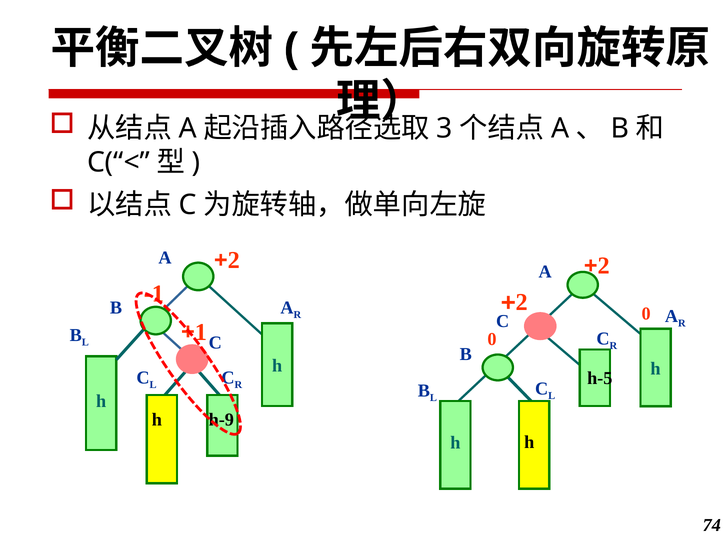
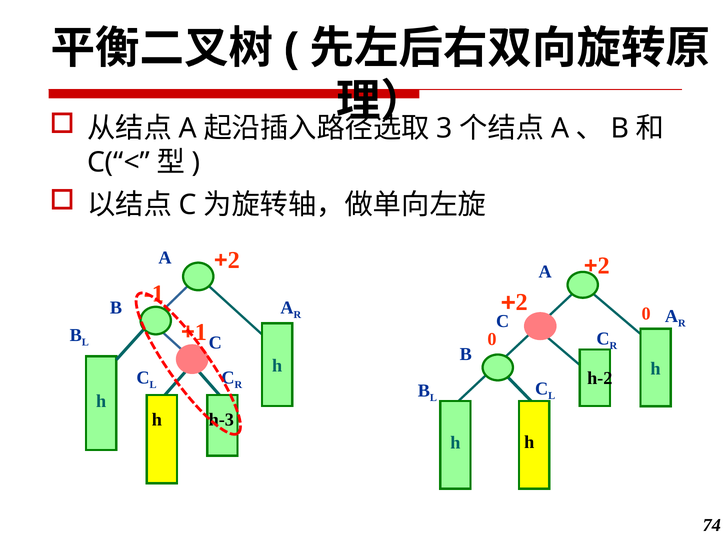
h-5: h-5 -> h-2
h-9: h-9 -> h-3
